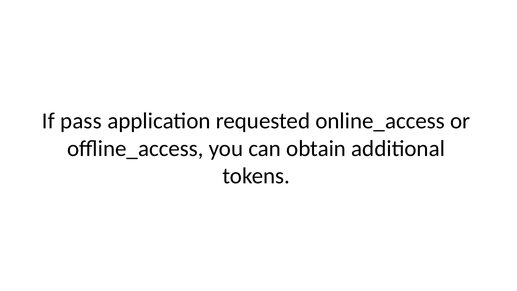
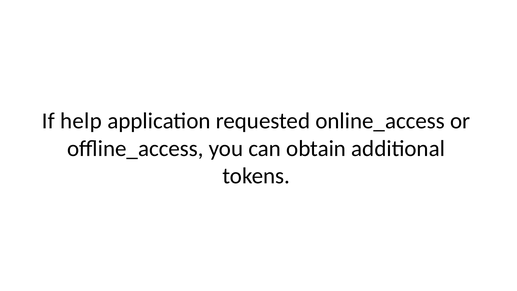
pass: pass -> help
